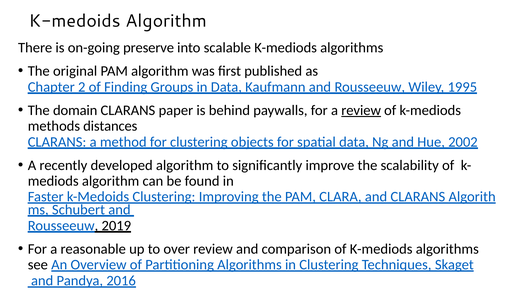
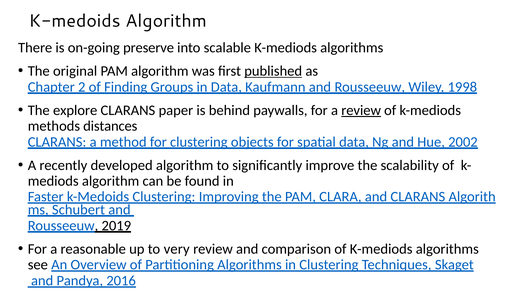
published underline: none -> present
1995: 1995 -> 1998
domain: domain -> explore
over: over -> very
